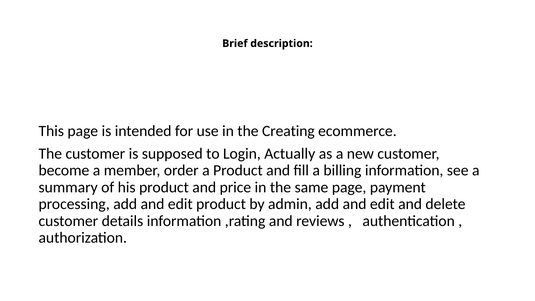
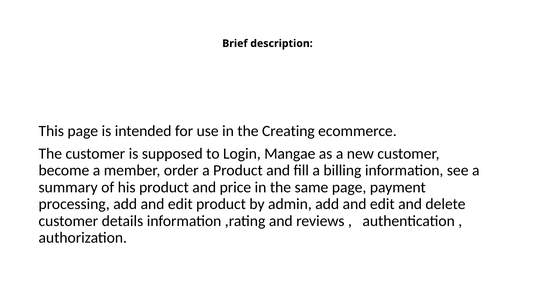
Actually: Actually -> Mangae
